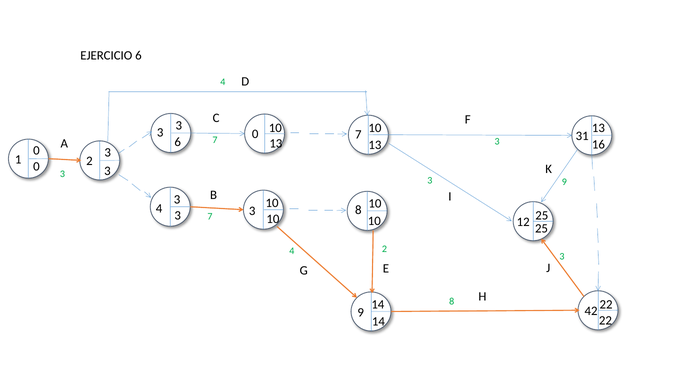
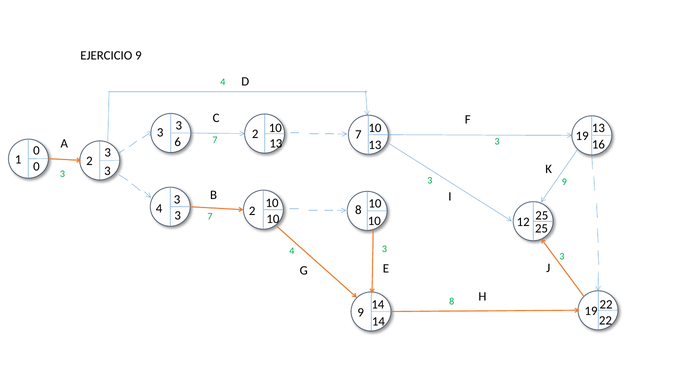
EJERCICIO 6: 6 -> 9
3 0: 0 -> 2
7 31: 31 -> 19
4 3: 3 -> 2
4 2: 2 -> 3
9 42: 42 -> 19
